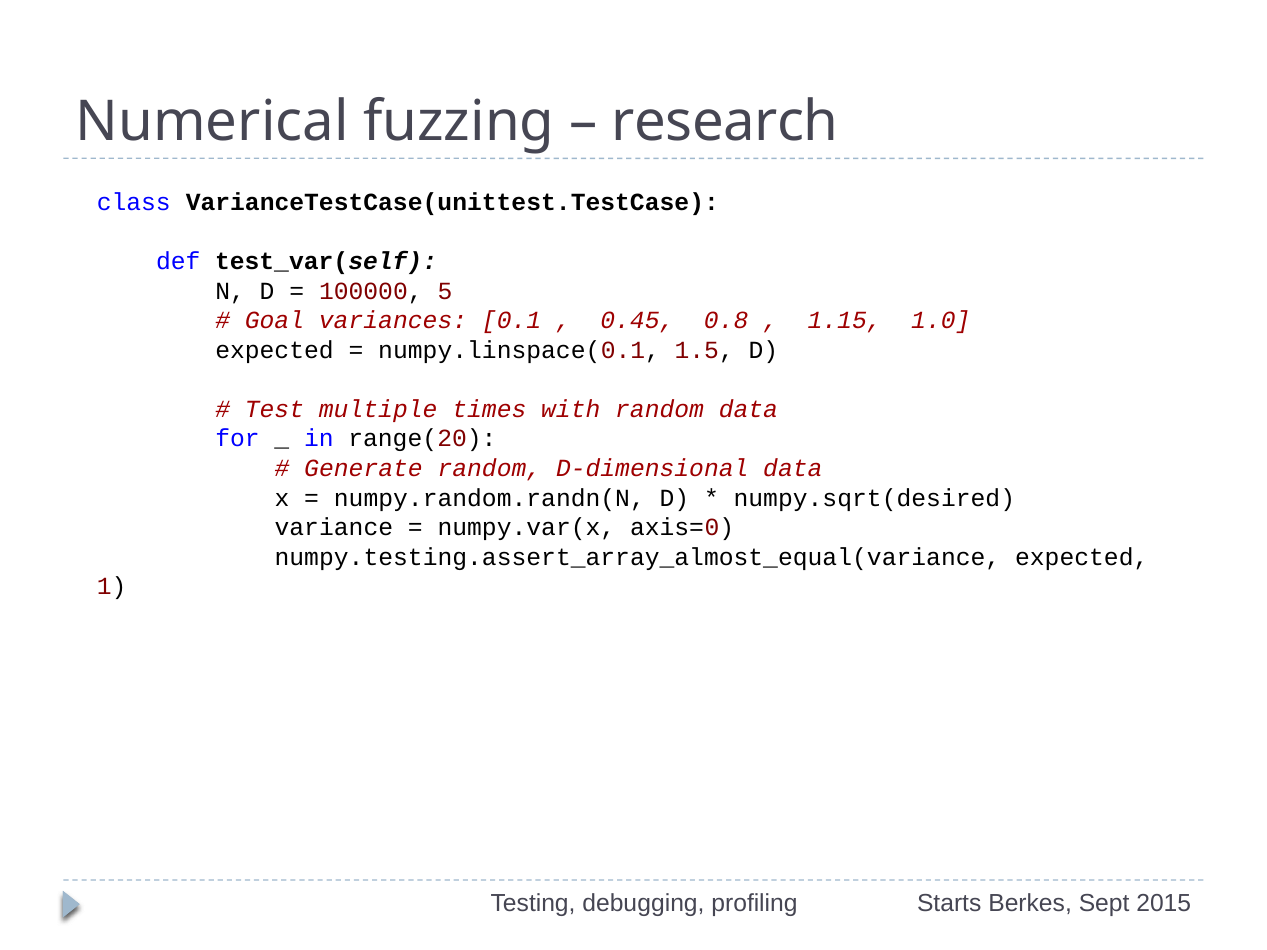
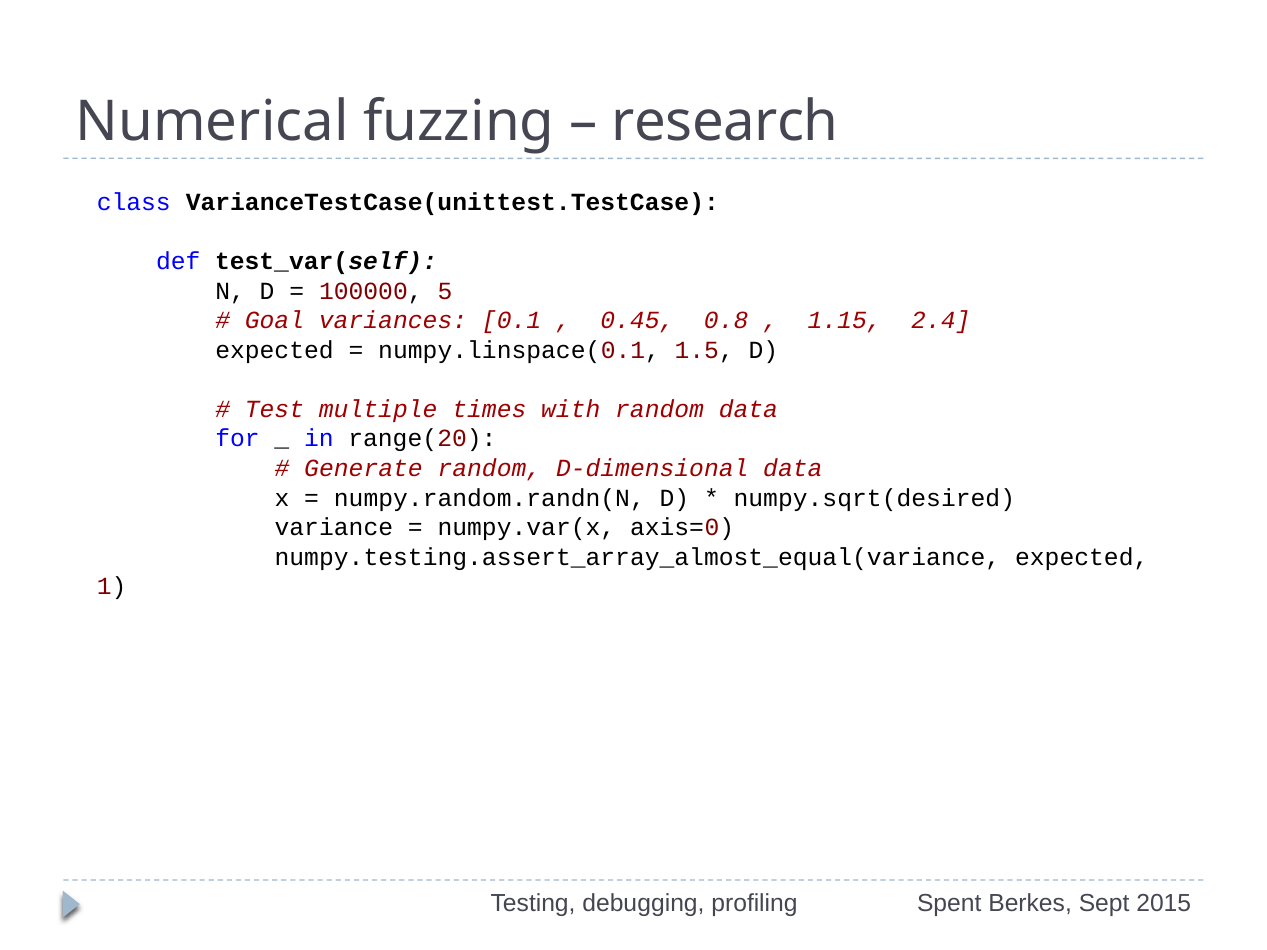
1.0: 1.0 -> 2.4
Starts: Starts -> Spent
